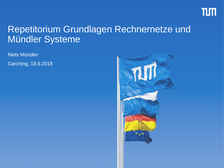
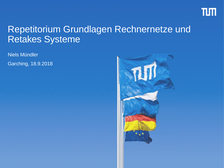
Mündler at (25, 39): Mündler -> Retakes
